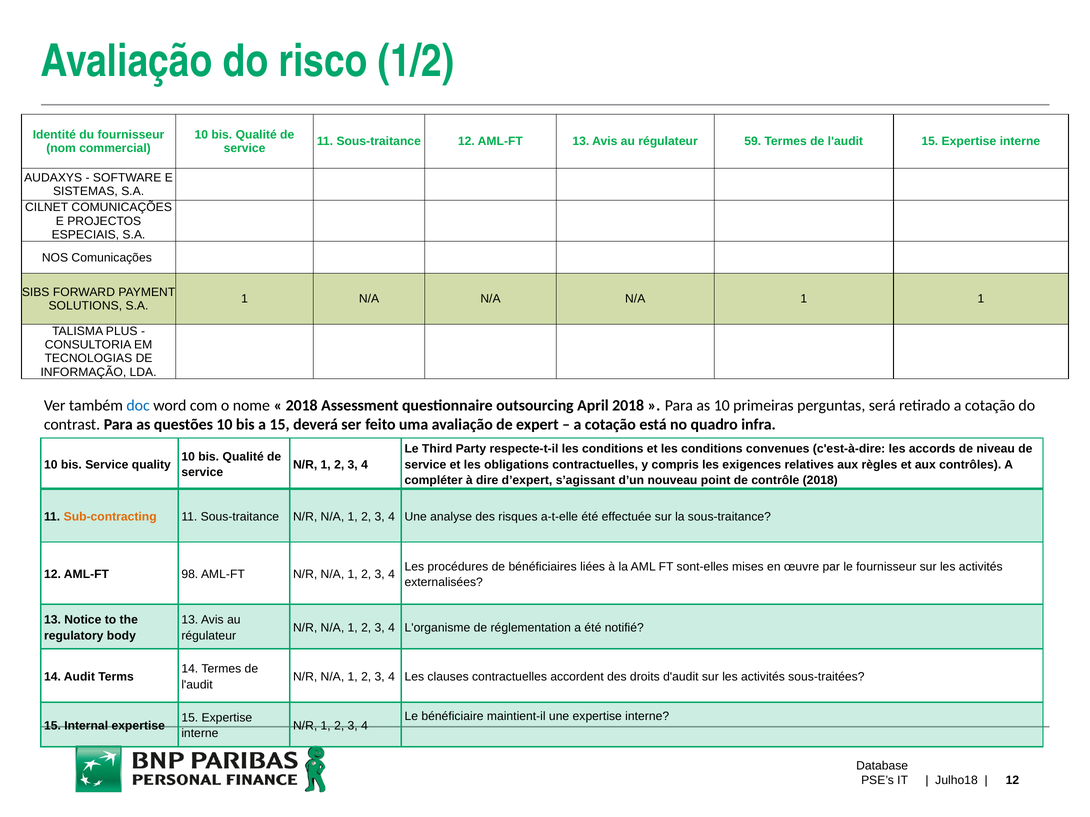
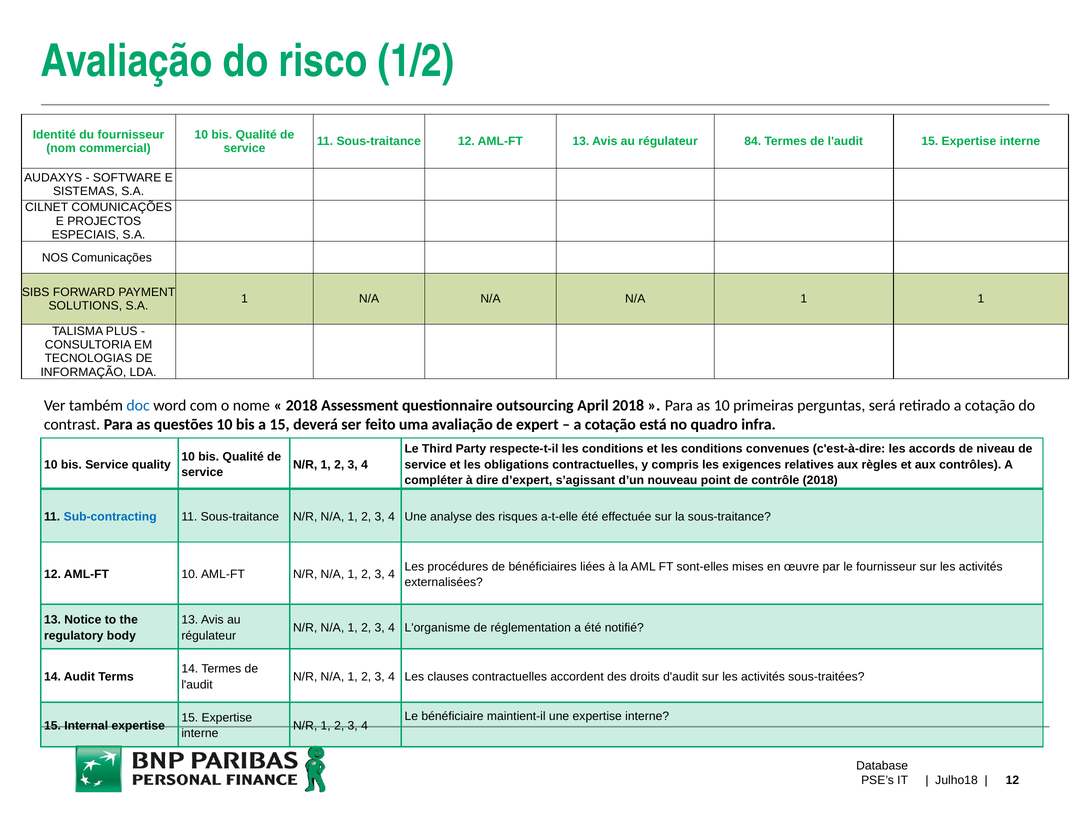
59: 59 -> 84
Sub-contracting colour: orange -> blue
AML-FT 98: 98 -> 10
